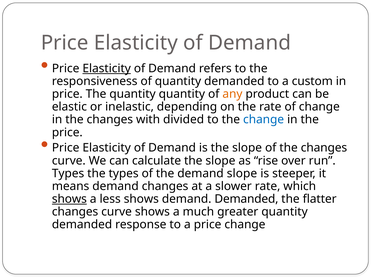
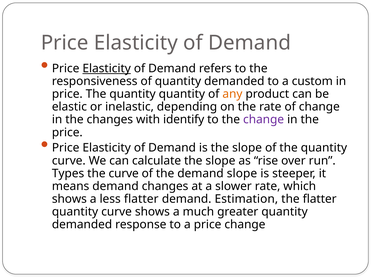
divided: divided -> identify
change at (264, 120) colour: blue -> purple
of the changes: changes -> quantity
the types: types -> curve
shows at (69, 199) underline: present -> none
less shows: shows -> flatter
demand Demanded: Demanded -> Estimation
changes at (75, 212): changes -> quantity
